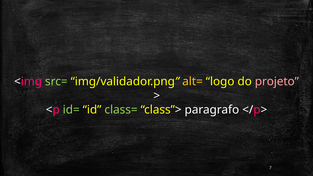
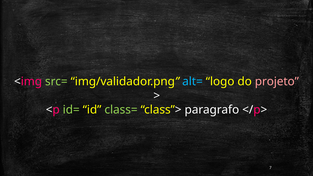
alt= colour: yellow -> light blue
